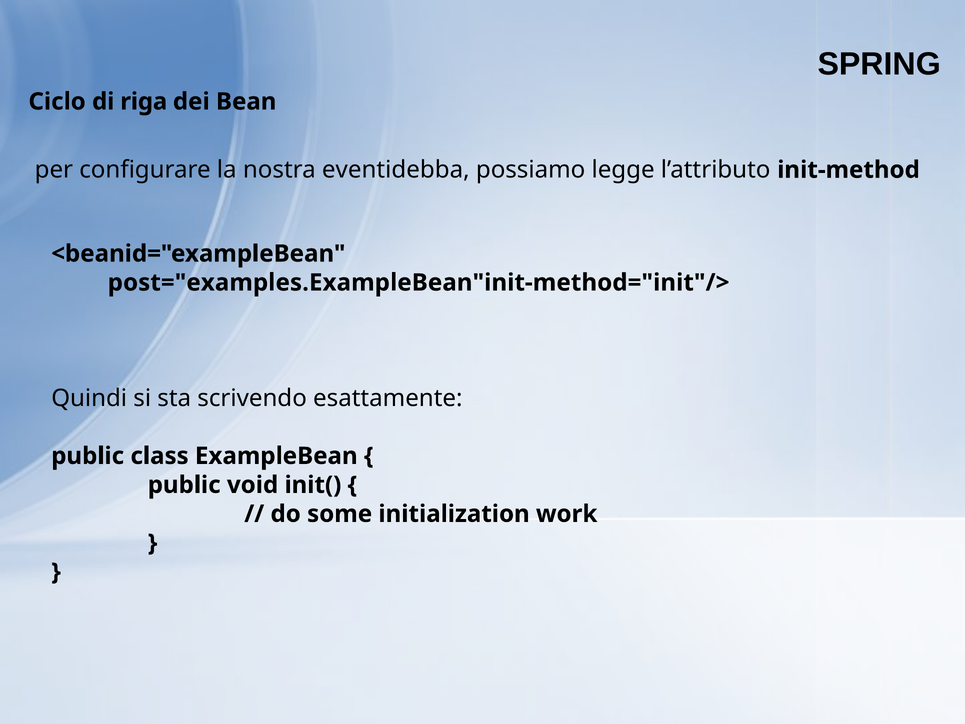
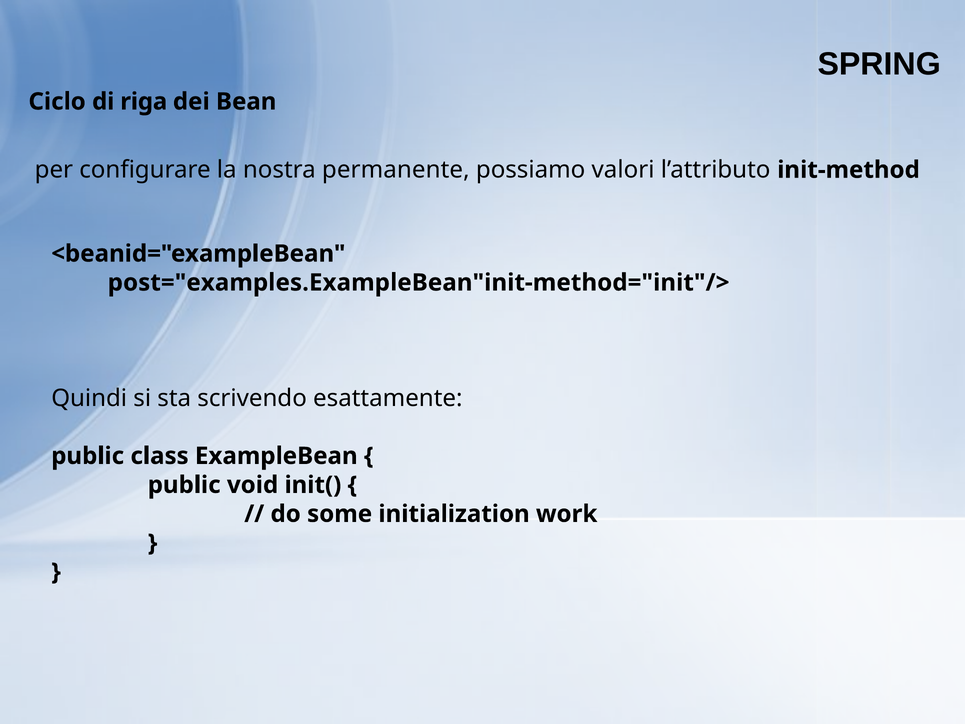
eventidebba: eventidebba -> permanente
legge: legge -> valori
